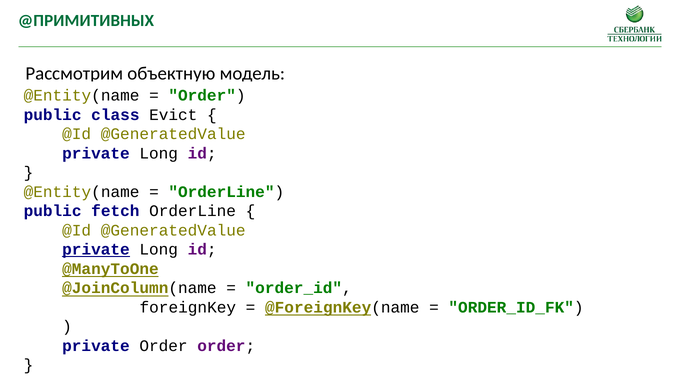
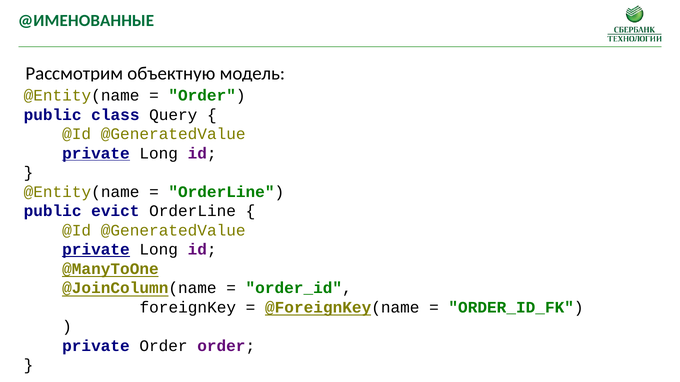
@ПРИМИТИВНЫХ: @ПРИМИТИВНЫХ -> @ИМЕНОВАННЫЕ
Evict: Evict -> Query
private at (96, 154) underline: none -> present
fetch: fetch -> evict
